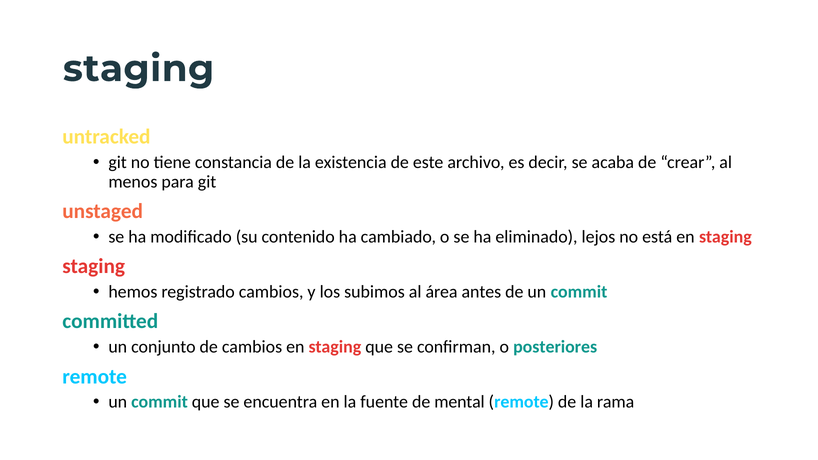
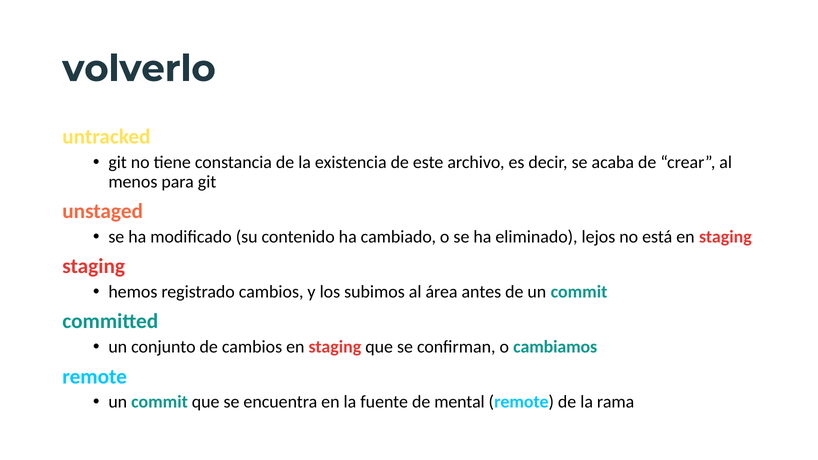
staging at (139, 69): staging -> volverlo
posteriores: posteriores -> cambiamos
